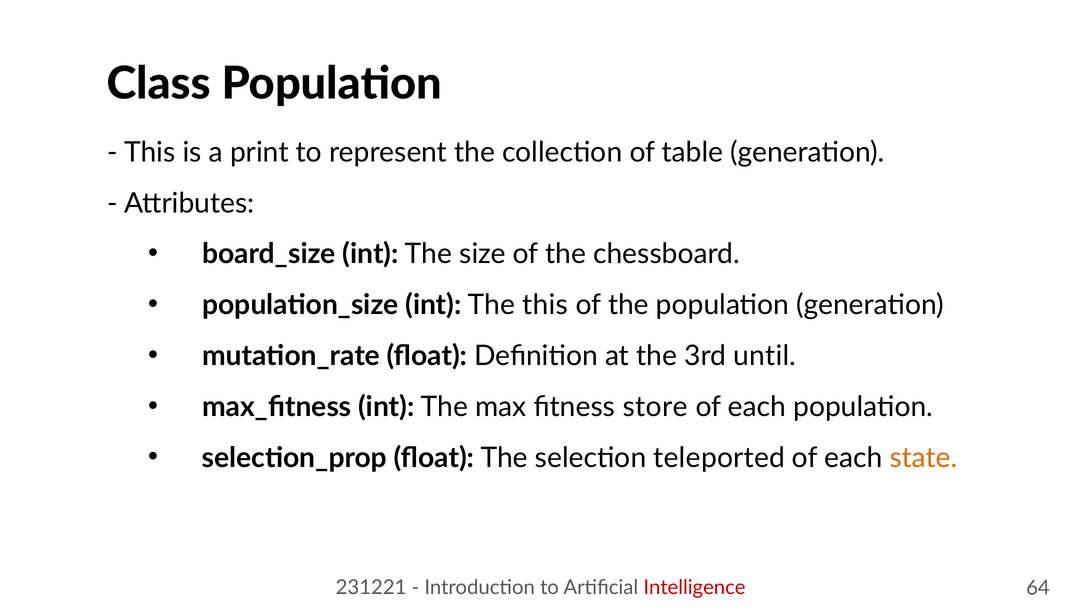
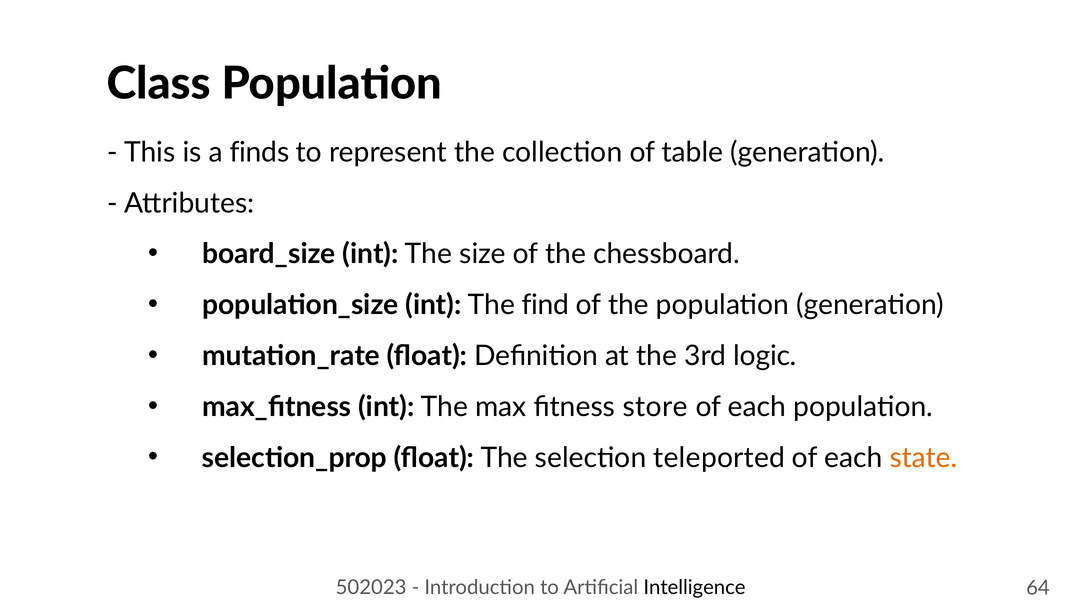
print: print -> finds
The this: this -> find
until: until -> logic
231221: 231221 -> 502023
Intelligence colour: red -> black
